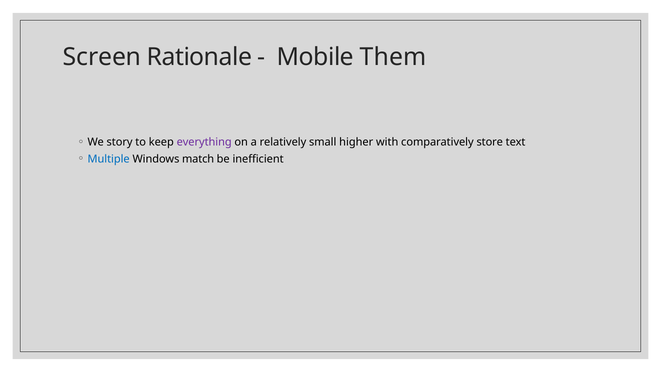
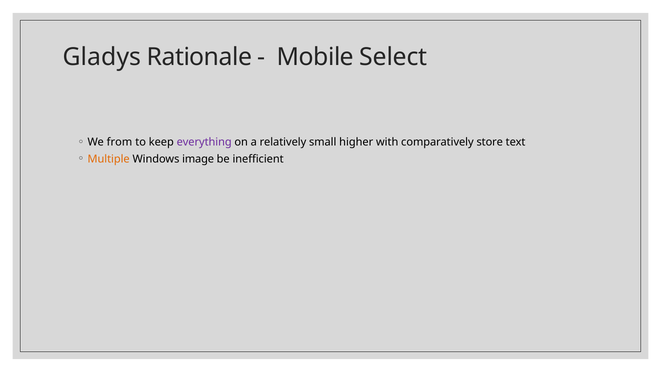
Screen: Screen -> Gladys
Them: Them -> Select
story: story -> from
Multiple colour: blue -> orange
match: match -> image
